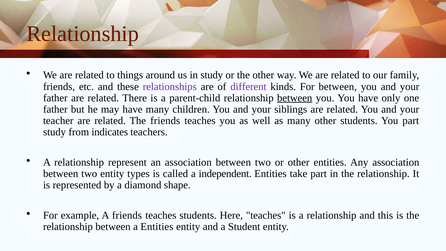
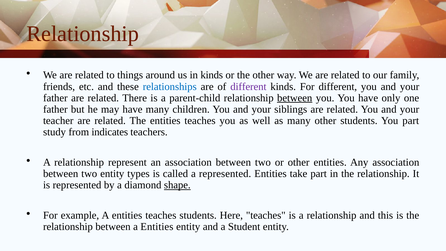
in study: study -> kinds
relationships colour: purple -> blue
For between: between -> different
The friends: friends -> entities
a independent: independent -> represented
shape underline: none -> present
example A friends: friends -> entities
